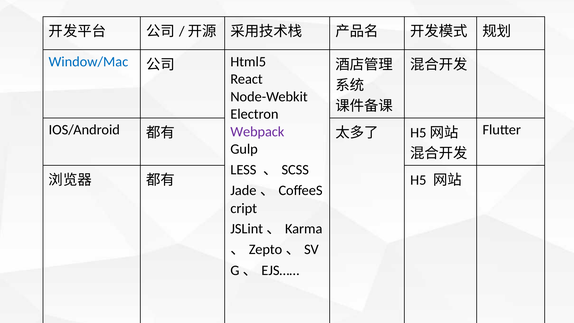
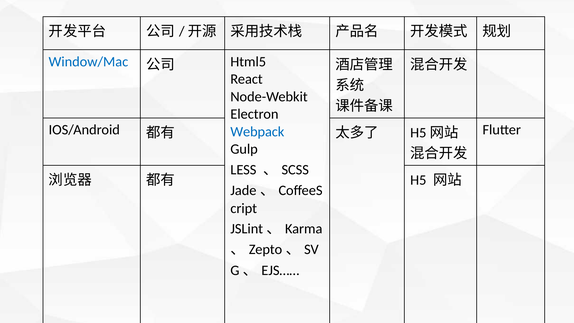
Webpack colour: purple -> blue
